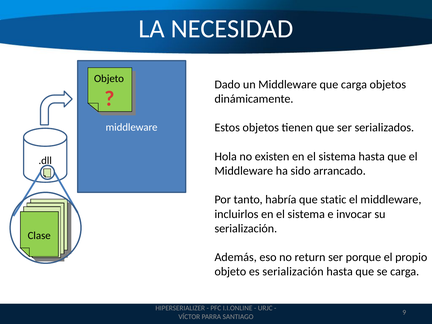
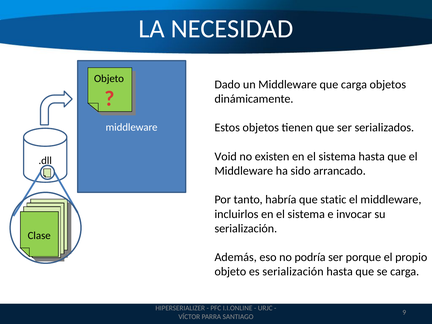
Hola: Hola -> Void
return: return -> podría
